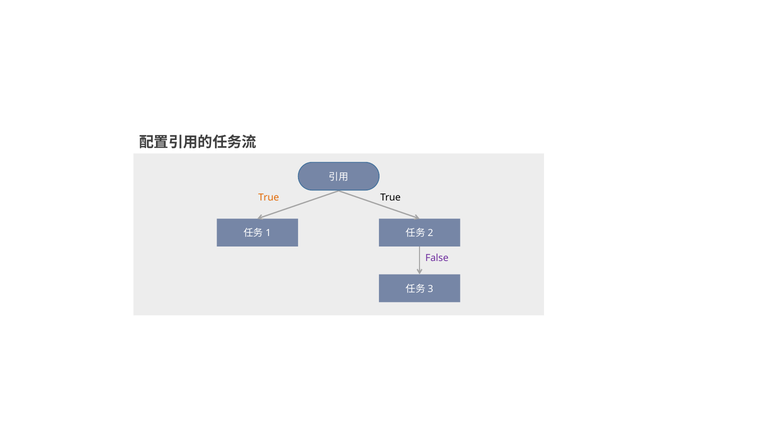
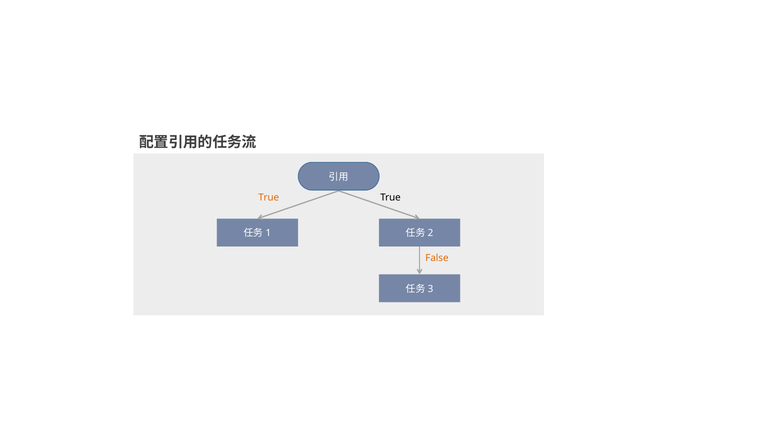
False colour: purple -> orange
